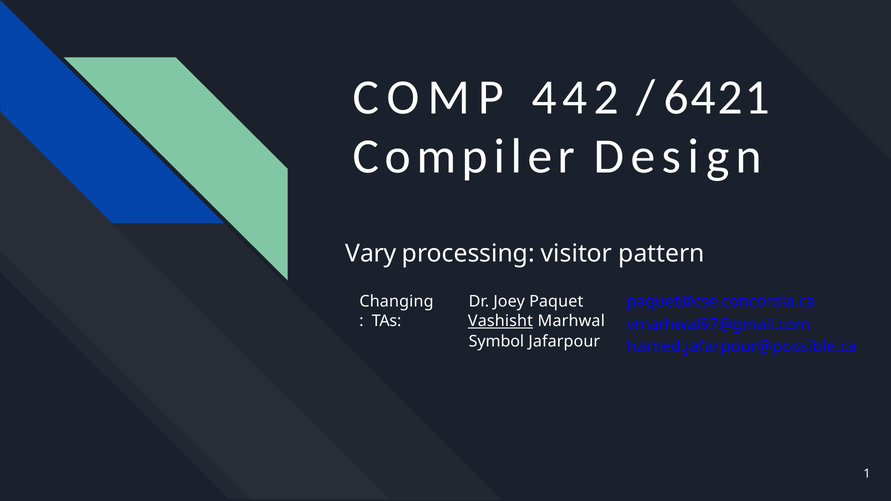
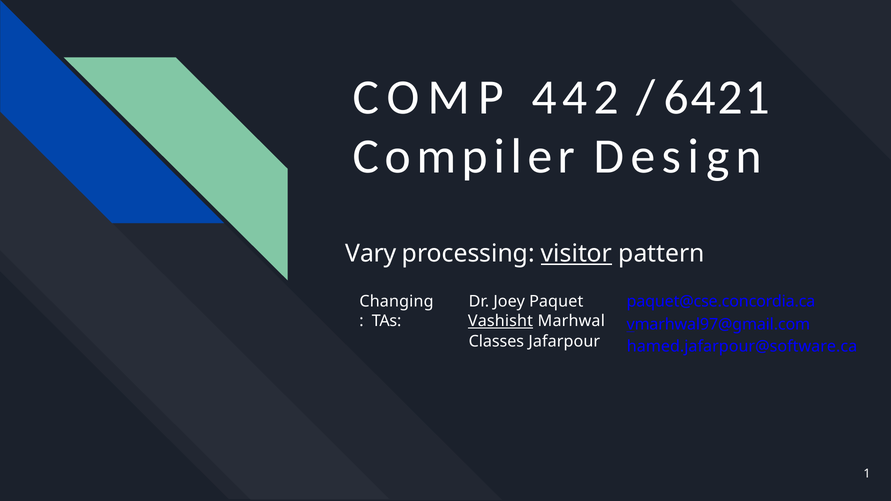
visitor underline: none -> present
Symbol: Symbol -> Classes
hamed.jafarpour@possible.ca: hamed.jafarpour@possible.ca -> hamed.jafarpour@software.ca
